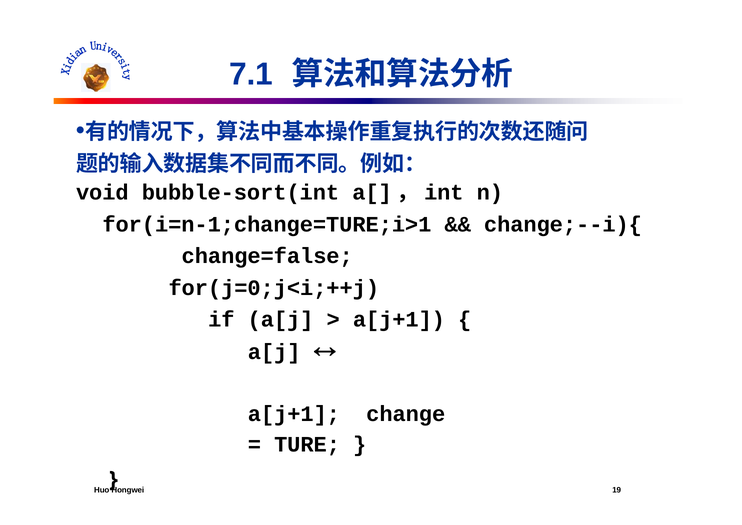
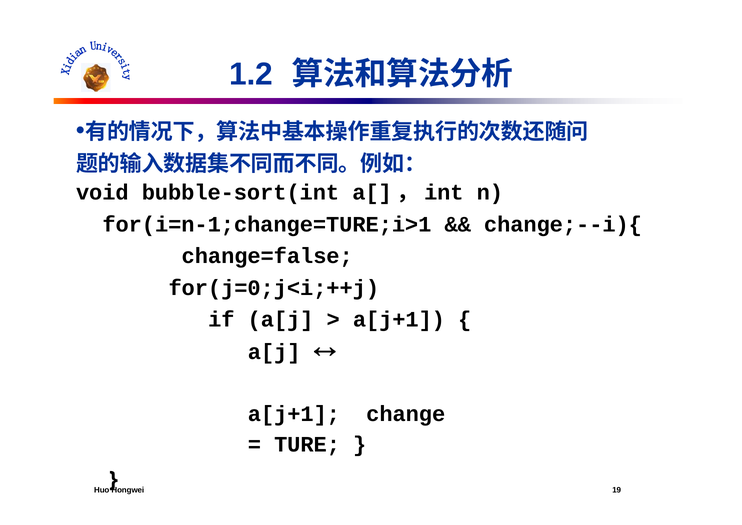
7.1: 7.1 -> 1.2
